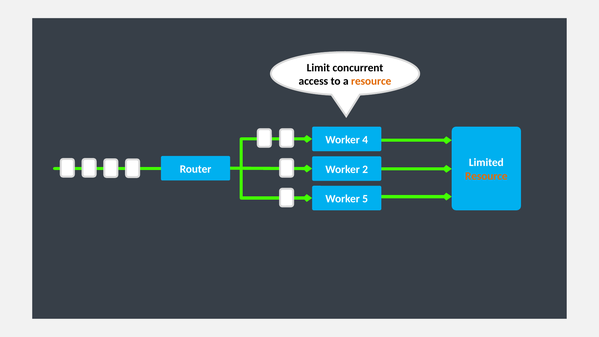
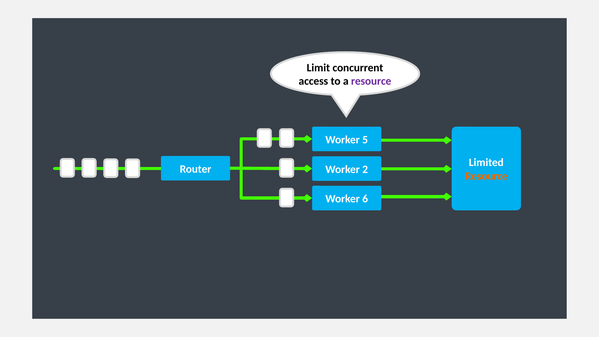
resource at (371, 81) colour: orange -> purple
Worker 4: 4 -> 5
5: 5 -> 6
